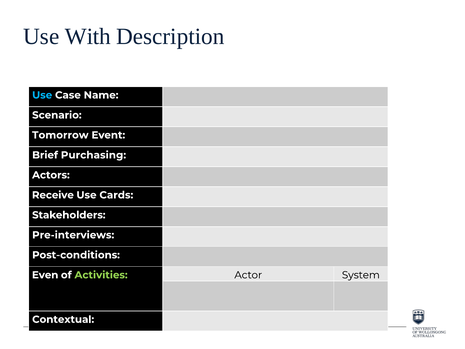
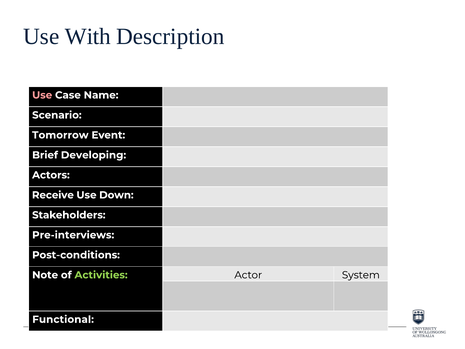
Use at (42, 95) colour: light blue -> pink
Purchasing: Purchasing -> Developing
Cards: Cards -> Down
Even: Even -> Note
Contextual: Contextual -> Functional
